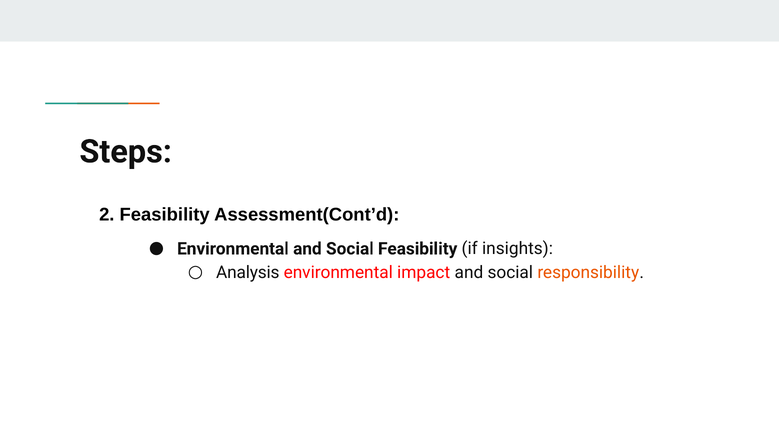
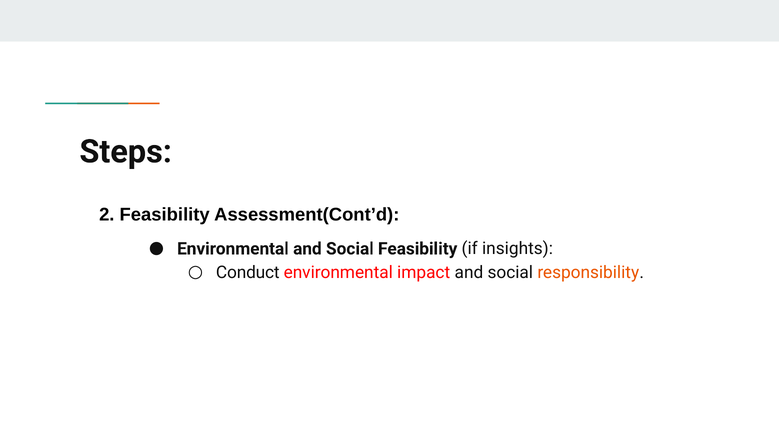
Analysis: Analysis -> Conduct
